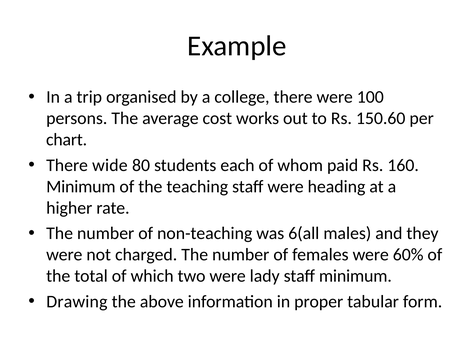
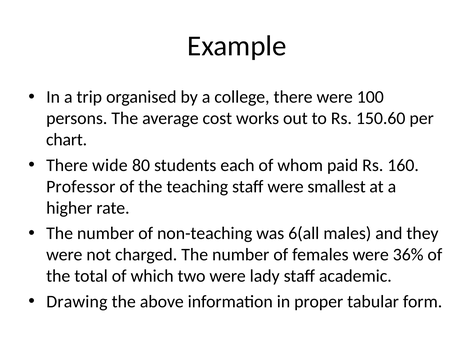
Minimum at (81, 187): Minimum -> Professor
heading: heading -> smallest
60%: 60% -> 36%
staff minimum: minimum -> academic
